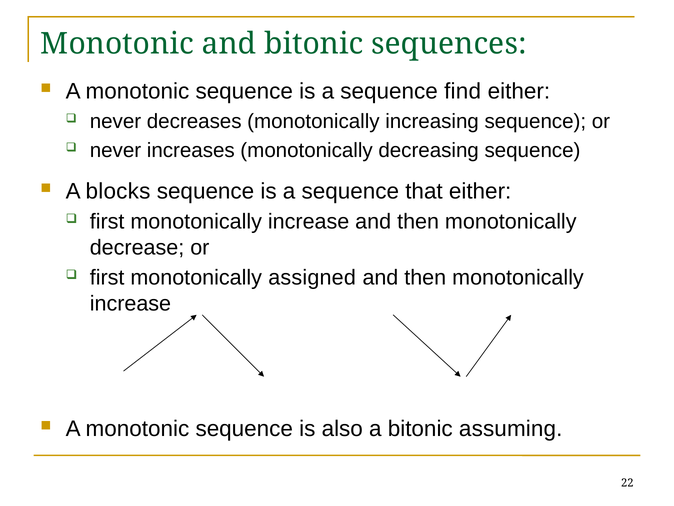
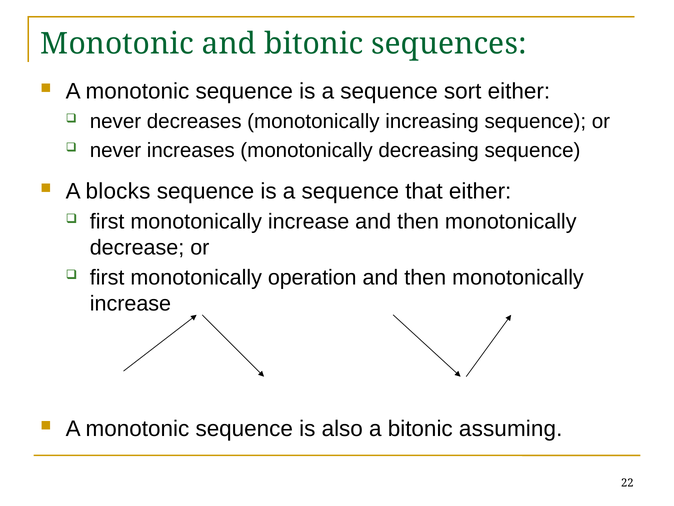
find: find -> sort
assigned: assigned -> operation
